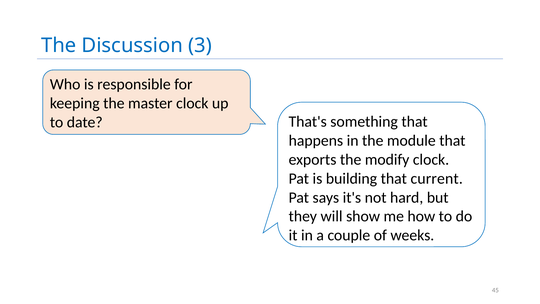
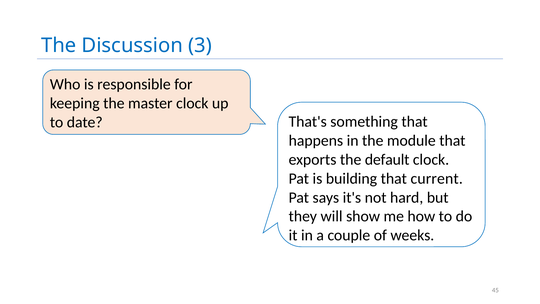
modify: modify -> default
